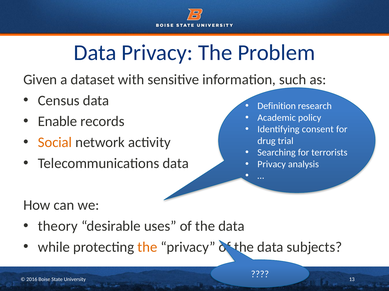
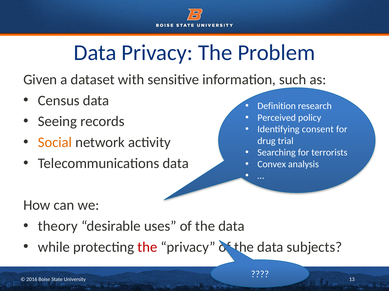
Academic: Academic -> Perceived
Enable: Enable -> Seeing
Privacy at (272, 165): Privacy -> Convex
the at (147, 248) colour: orange -> red
